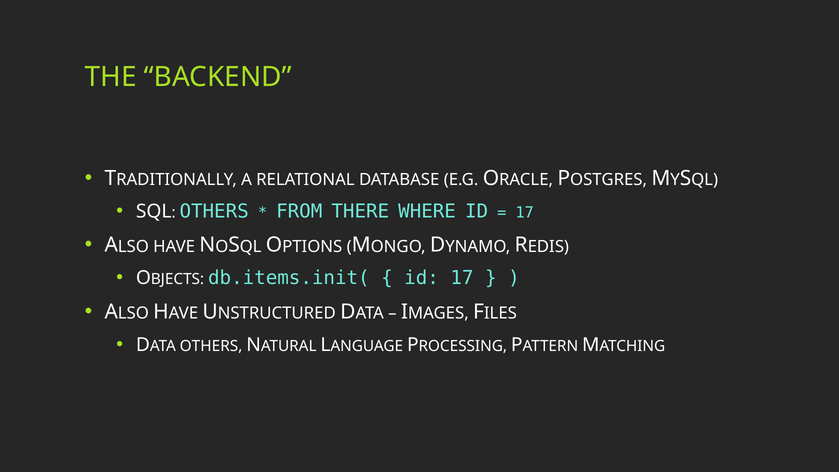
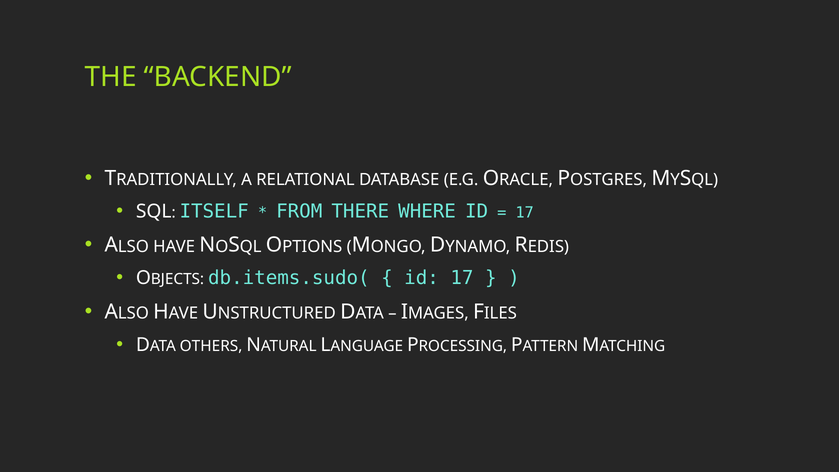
OTHERS at (214, 211): OTHERS -> ITSELF
db.items.init(: db.items.init( -> db.items.sudo(
